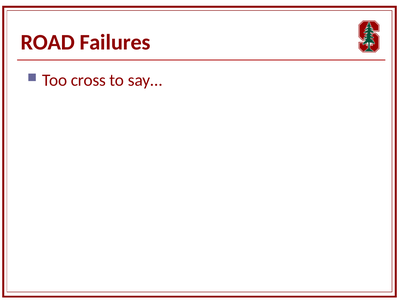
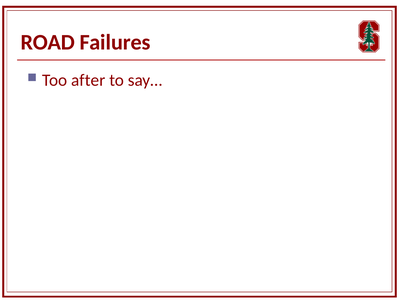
cross: cross -> after
